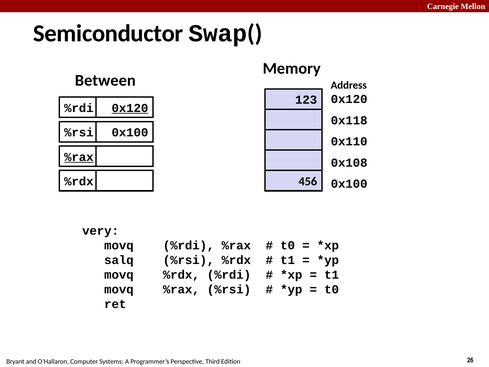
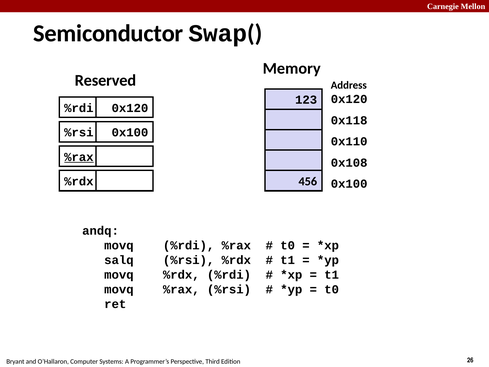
Between: Between -> Reserved
0x120 at (130, 108) underline: present -> none
very: very -> andq
